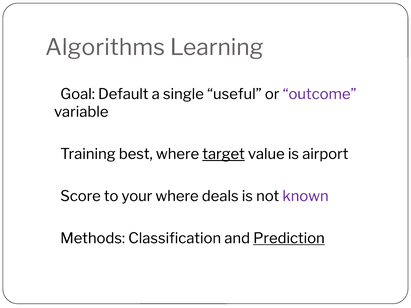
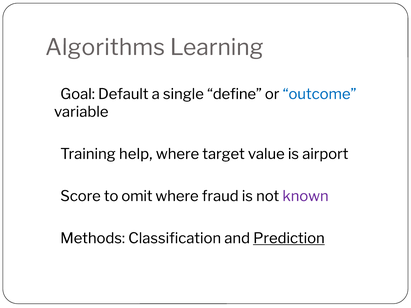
useful: useful -> define
outcome colour: purple -> blue
best: best -> help
target underline: present -> none
your: your -> omit
deals: deals -> fraud
